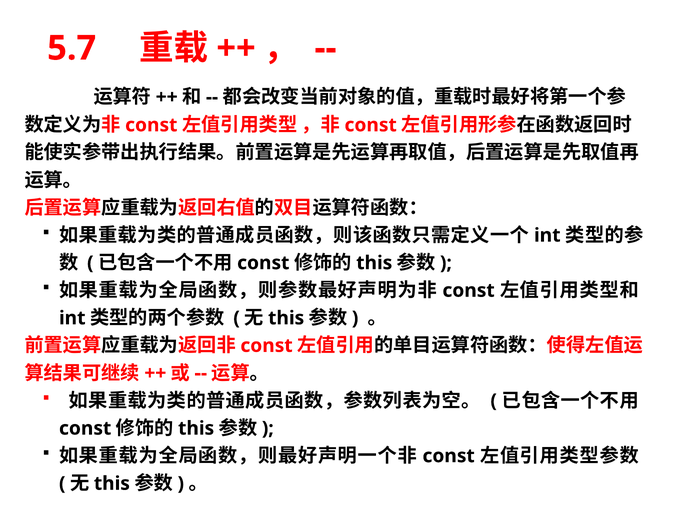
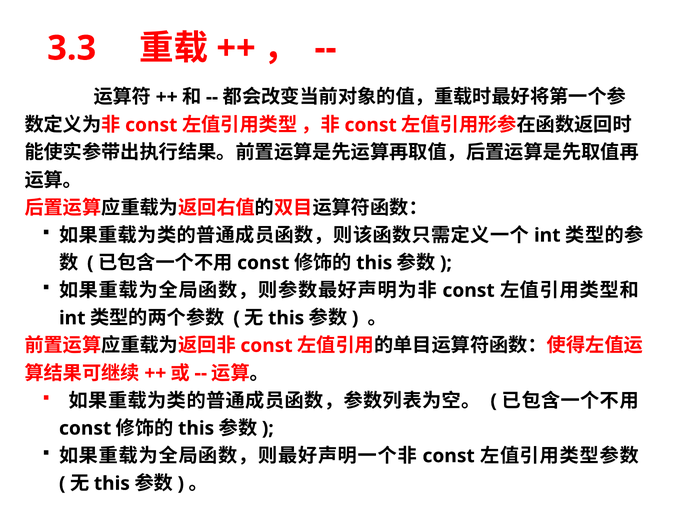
5.7: 5.7 -> 3.3
